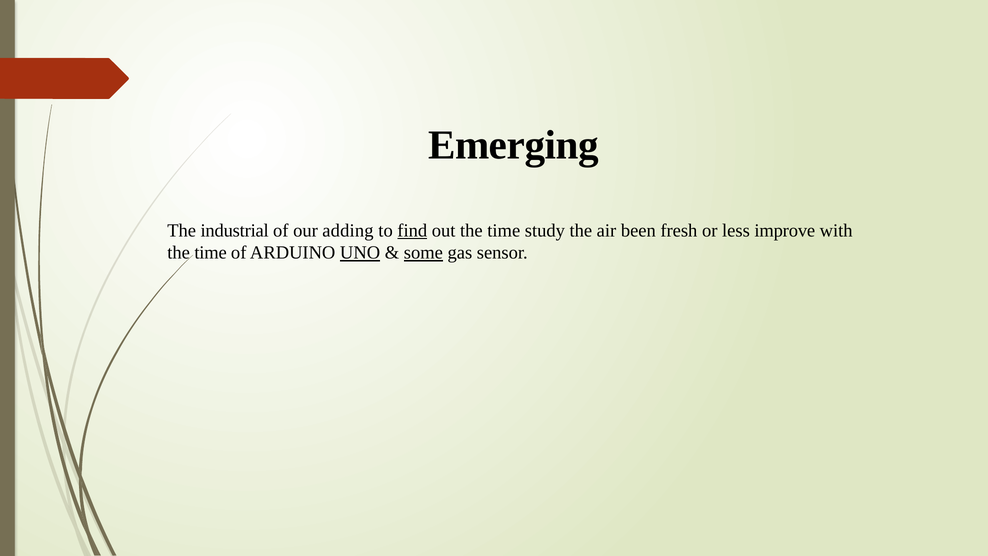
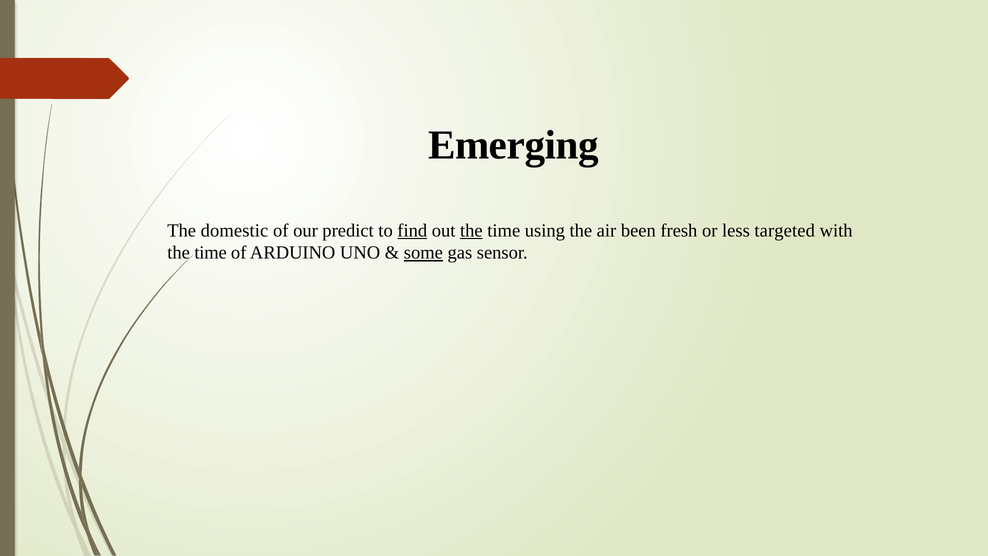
industrial: industrial -> domestic
adding: adding -> predict
the at (471, 230) underline: none -> present
study: study -> using
improve: improve -> targeted
UNO underline: present -> none
